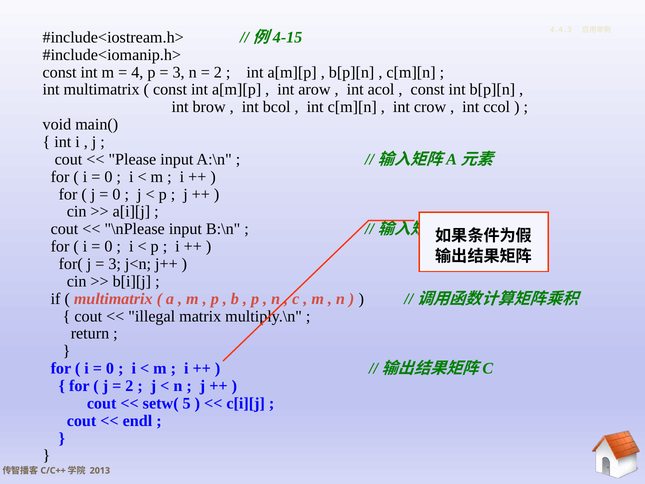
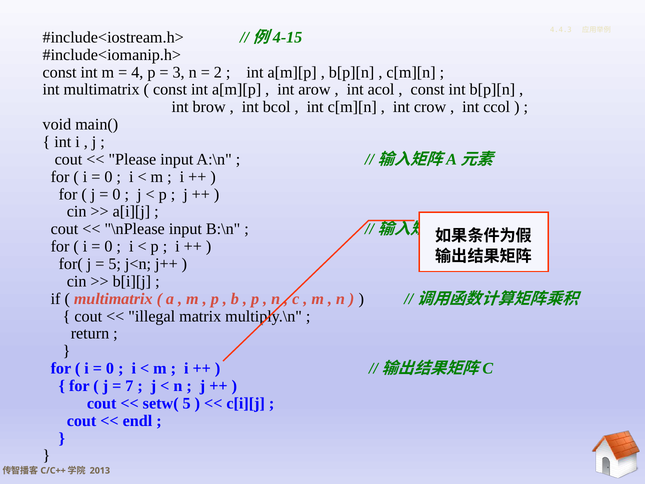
3 at (115, 264): 3 -> 5
2 at (129, 386): 2 -> 7
